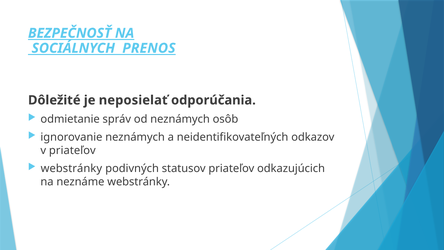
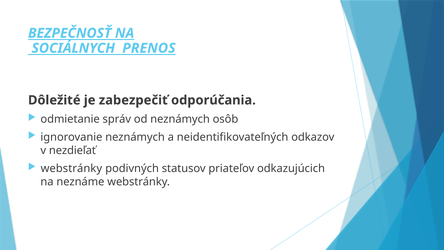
neposielať: neposielať -> zabezpečiť
v priateľov: priateľov -> nezdieľať
